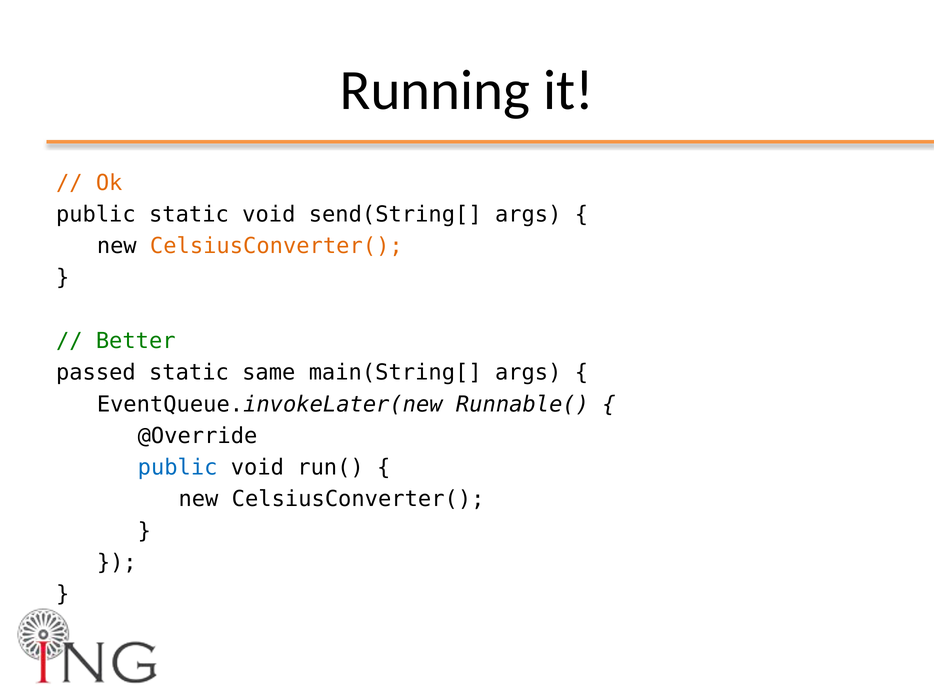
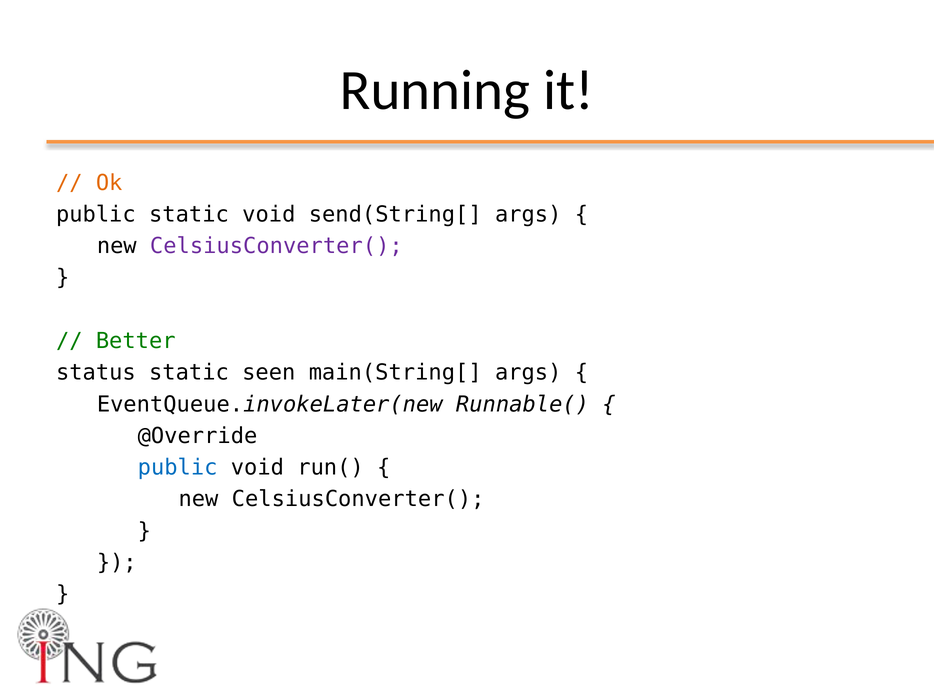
CelsiusConverter( at (276, 246) colour: orange -> purple
passed: passed -> status
same: same -> seen
